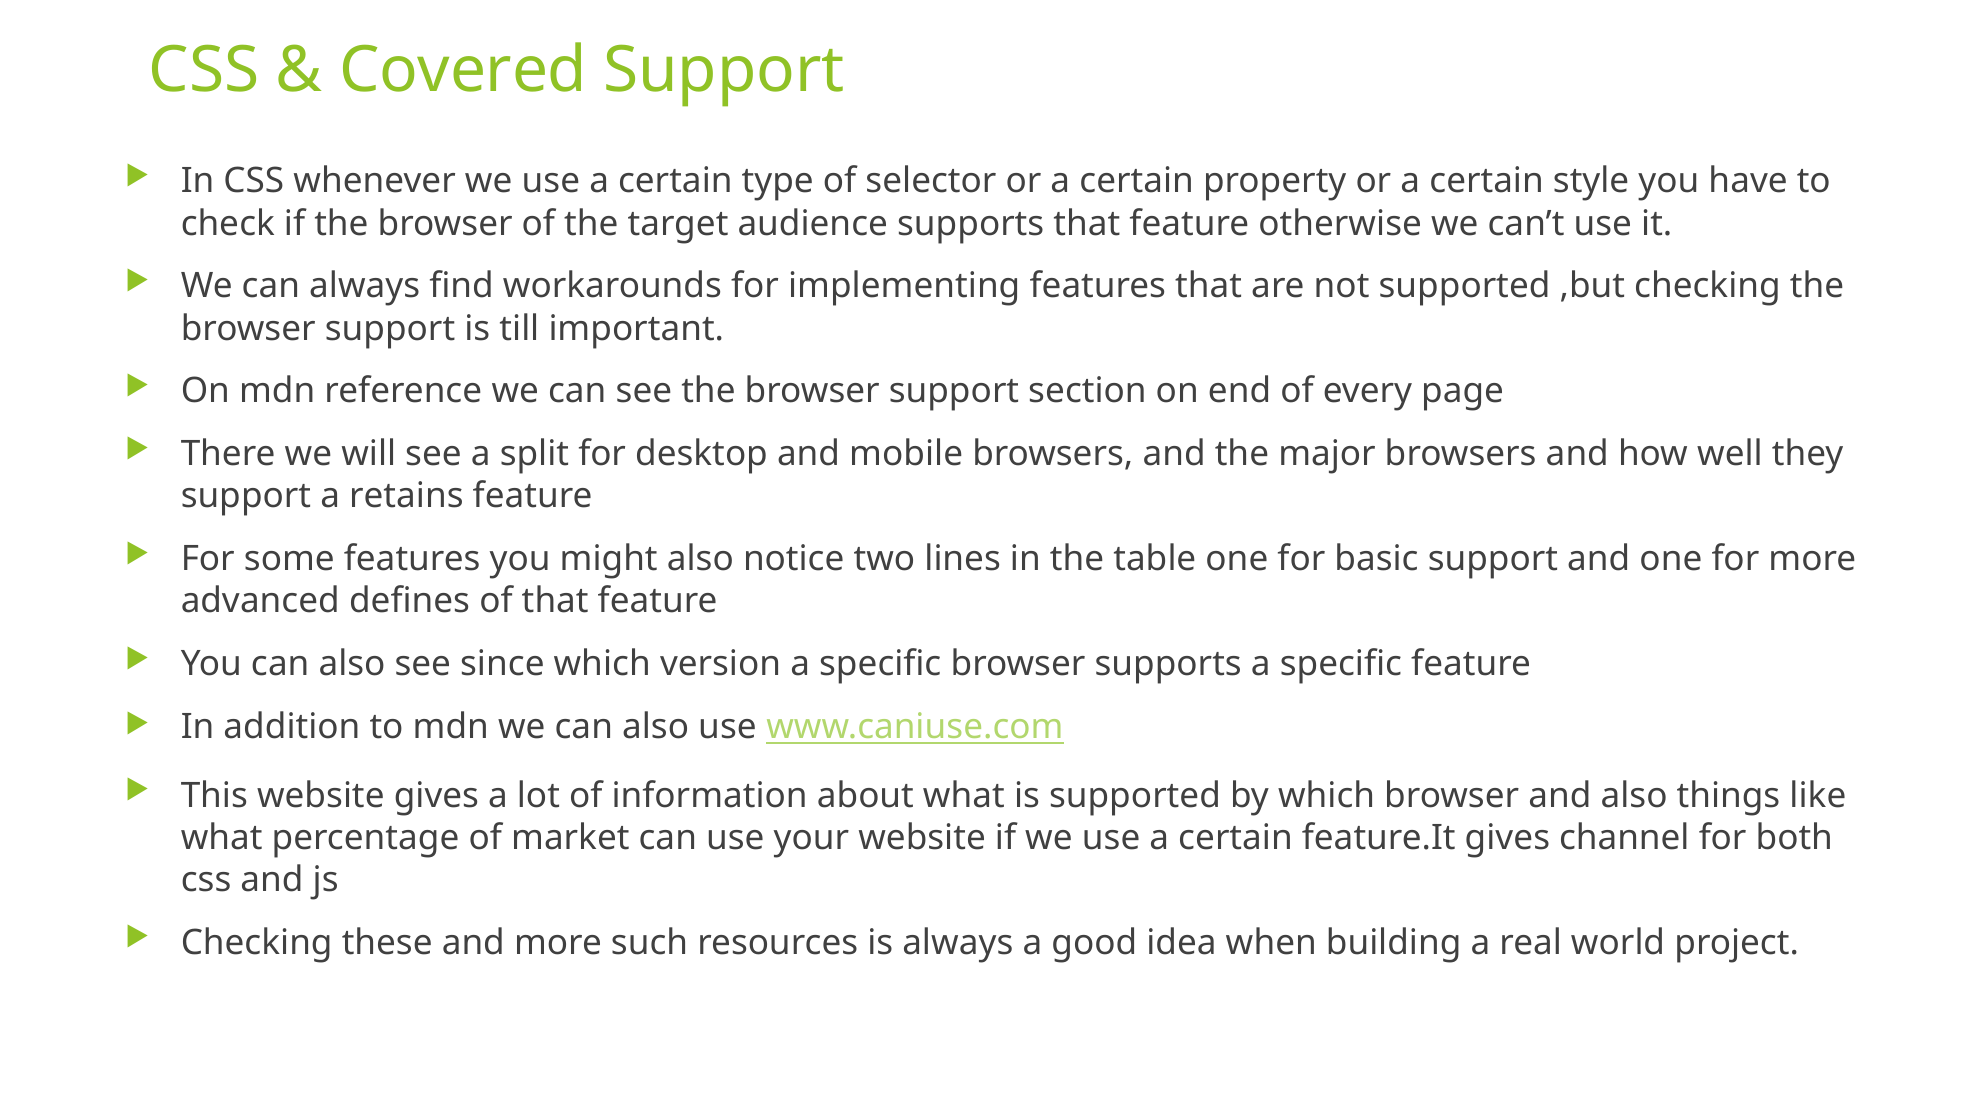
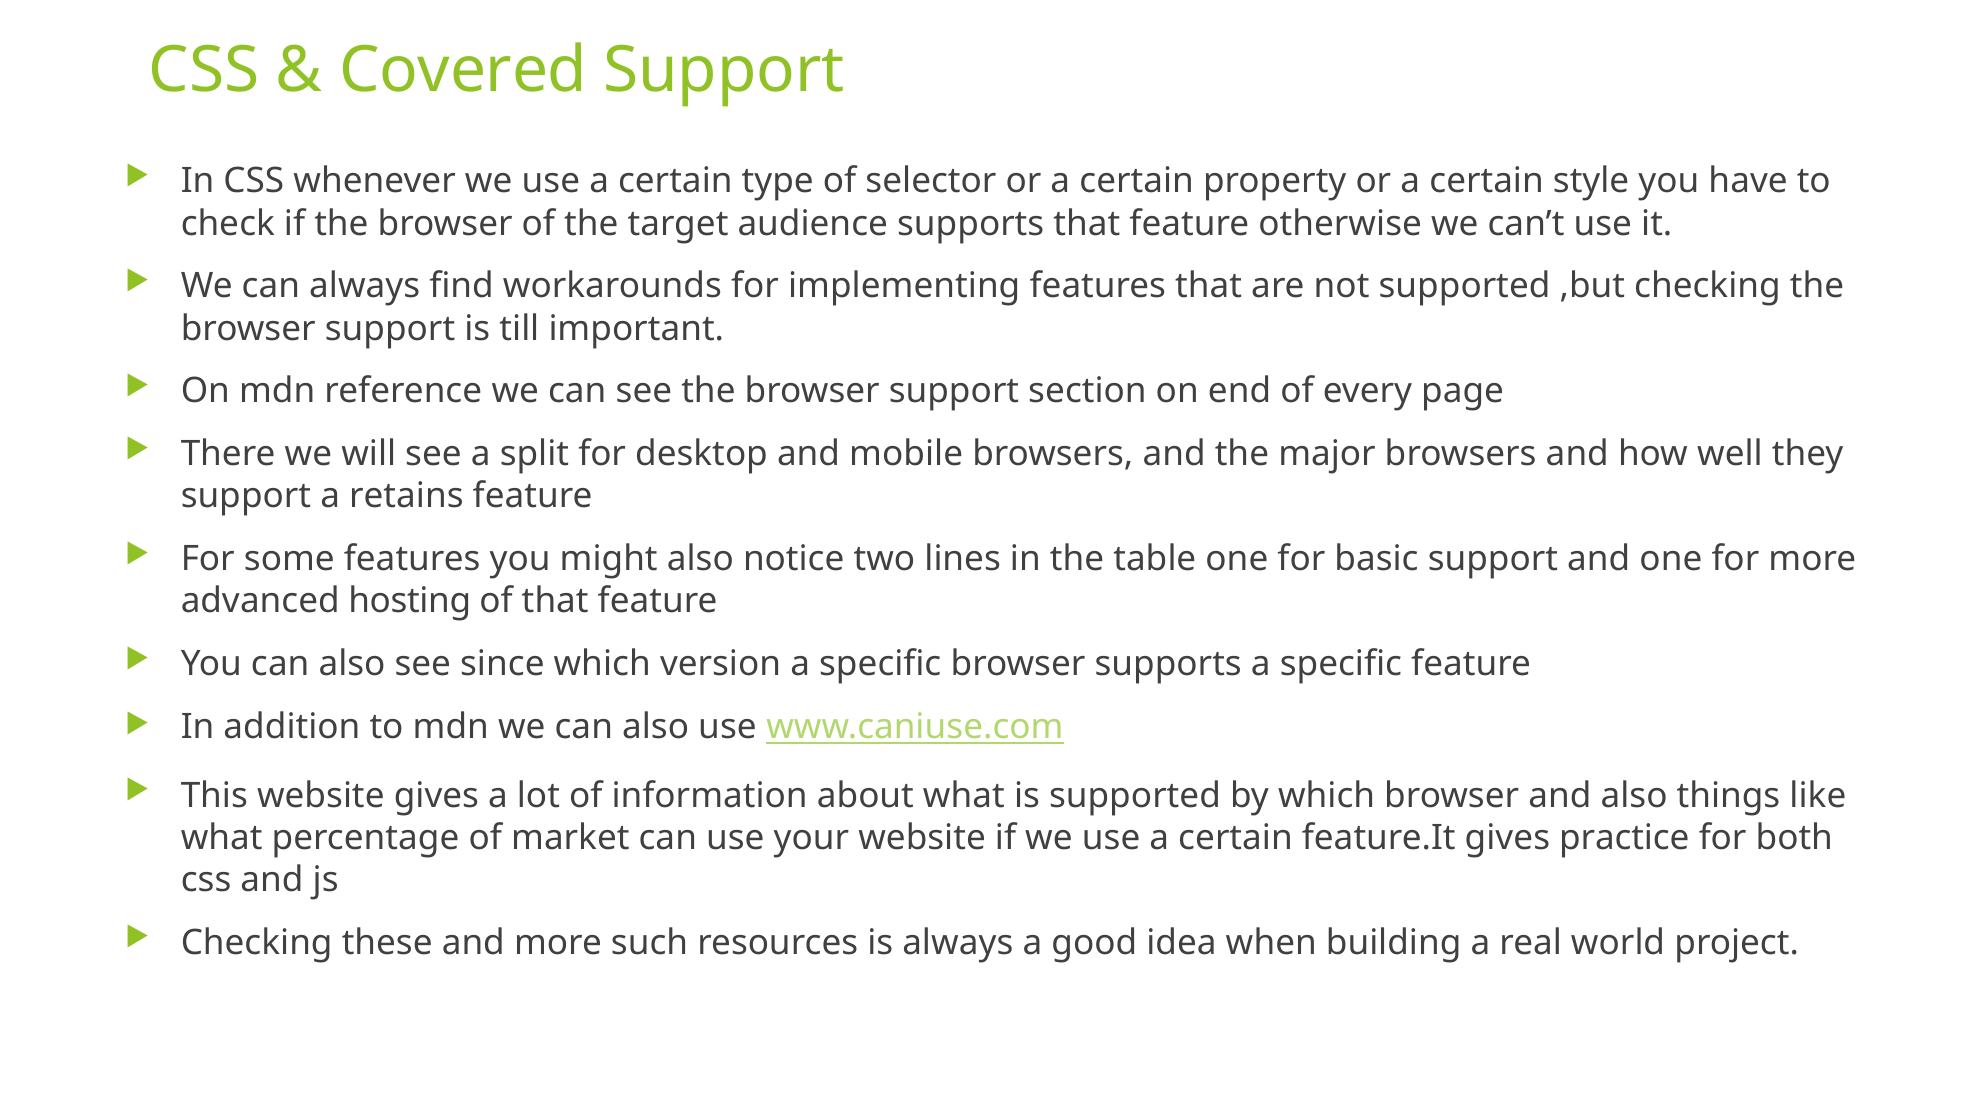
defines: defines -> hosting
channel: channel -> practice
